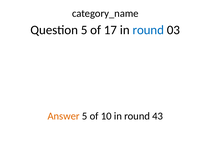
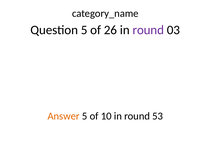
17: 17 -> 26
round at (148, 30) colour: blue -> purple
43: 43 -> 53
